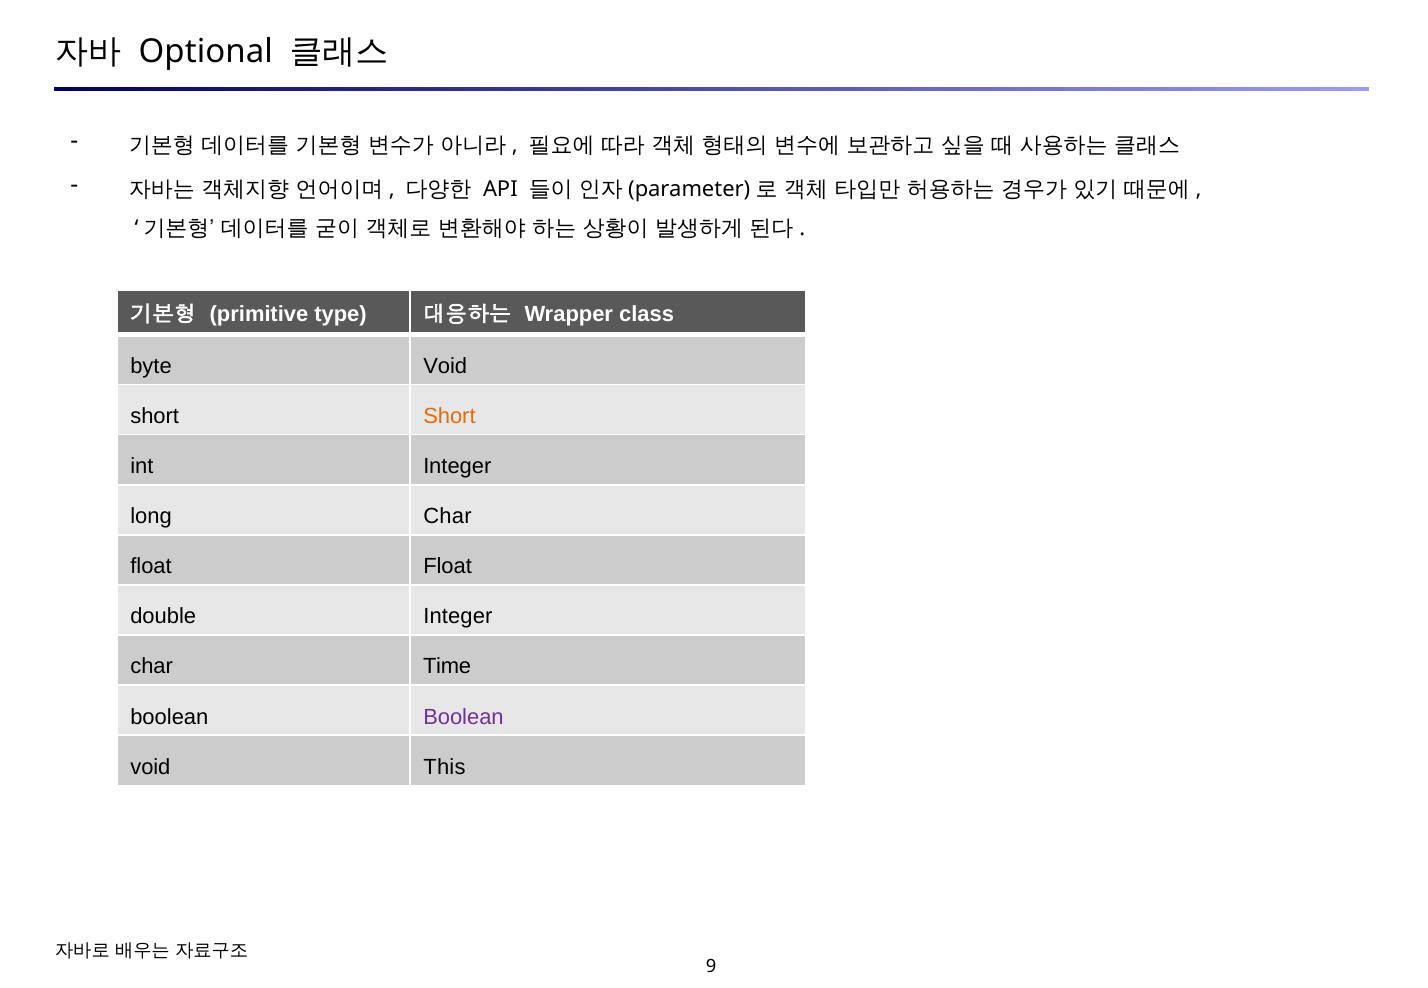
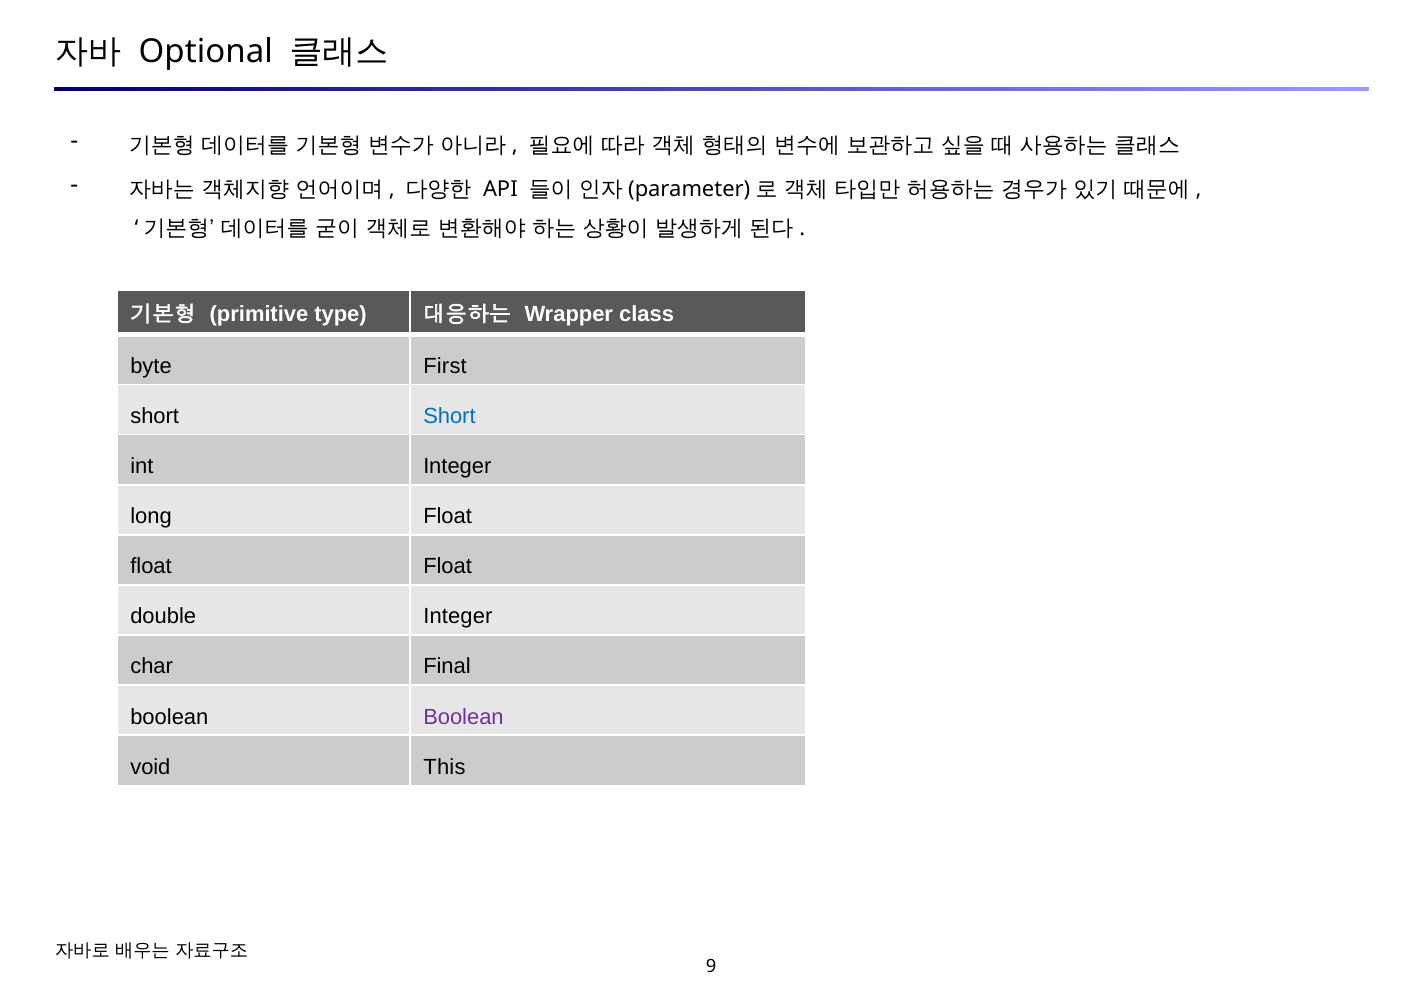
byte Void: Void -> First
Short at (449, 416) colour: orange -> blue
long Char: Char -> Float
Time: Time -> Final
